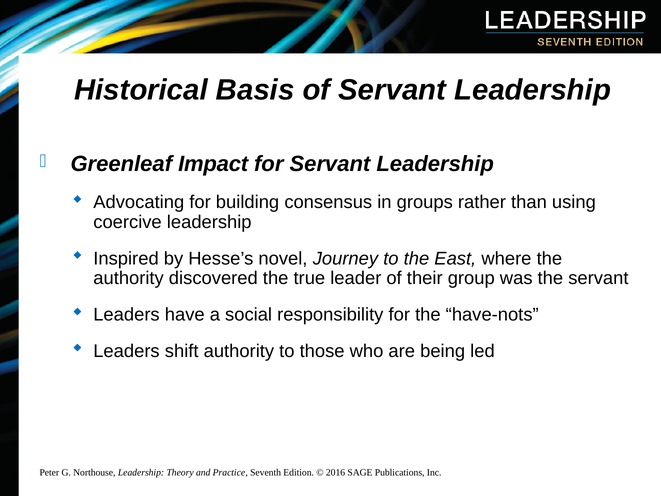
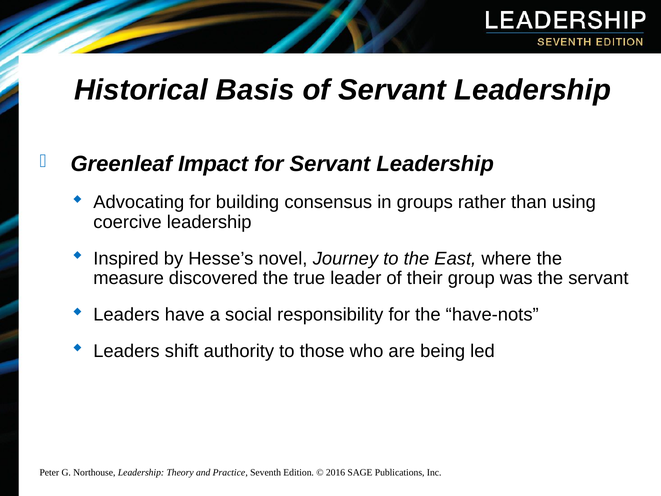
authority at (129, 278): authority -> measure
